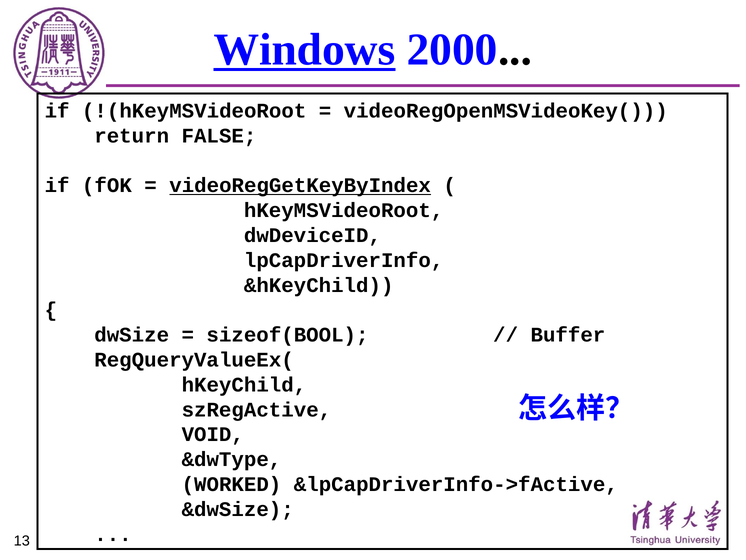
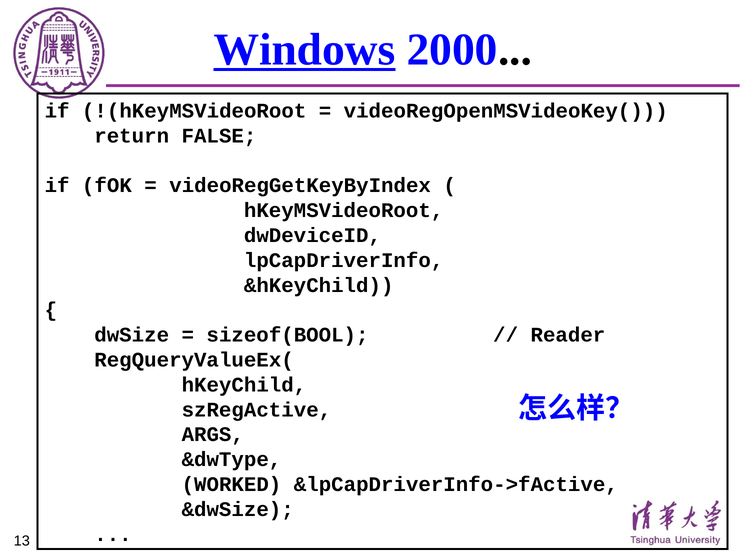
videoRegGetKeyByIndex underline: present -> none
Buffer: Buffer -> Reader
VOID: VOID -> ARGS
